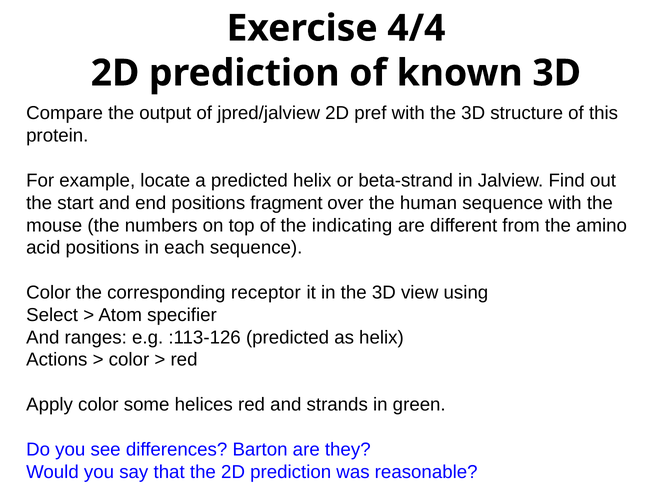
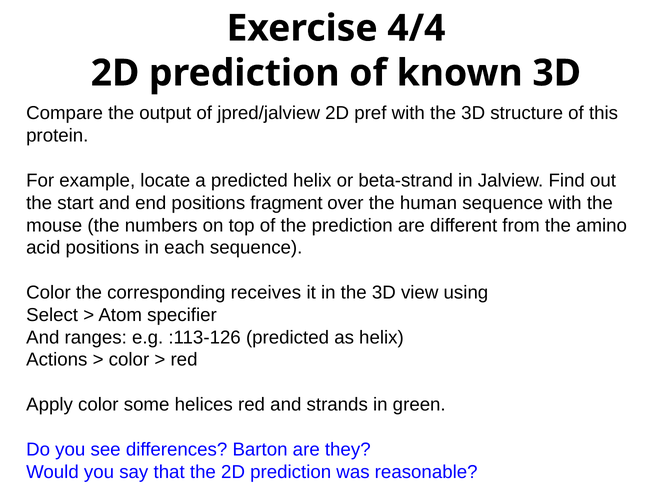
the indicating: indicating -> prediction
receptor: receptor -> receives
